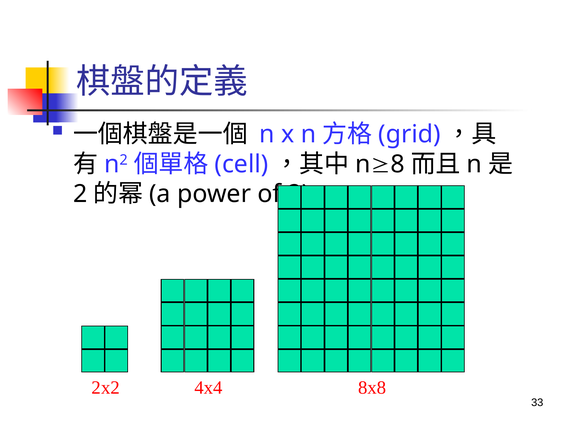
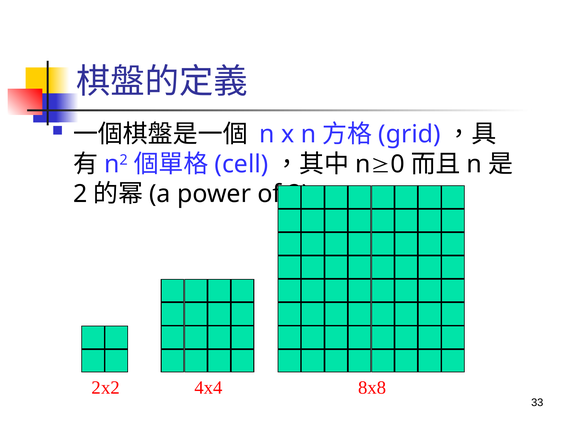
8: 8 -> 0
